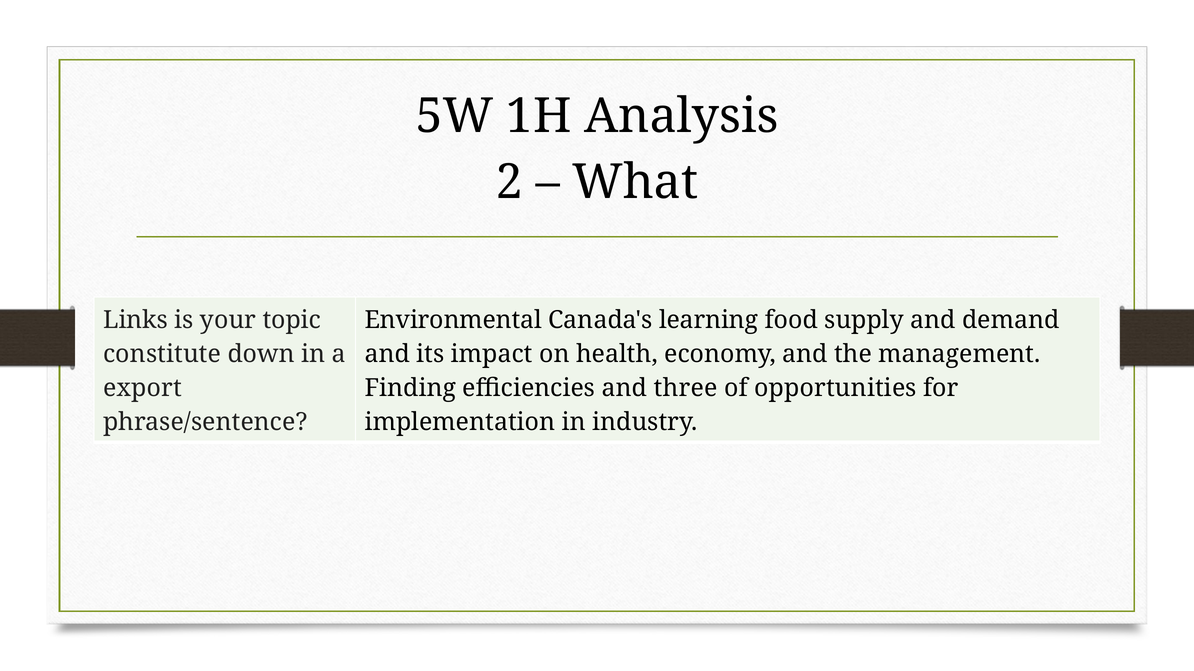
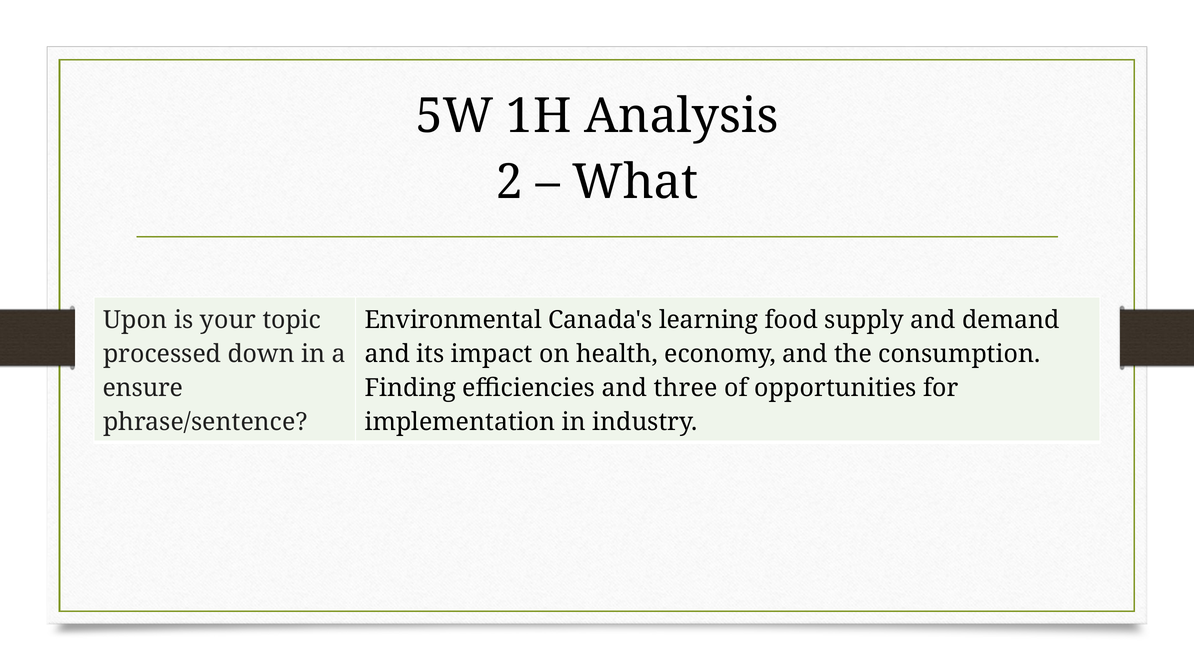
Links: Links -> Upon
constitute: constitute -> processed
management: management -> consumption
export: export -> ensure
